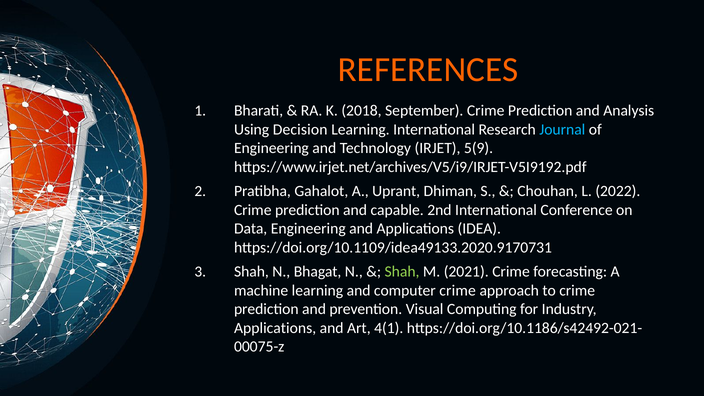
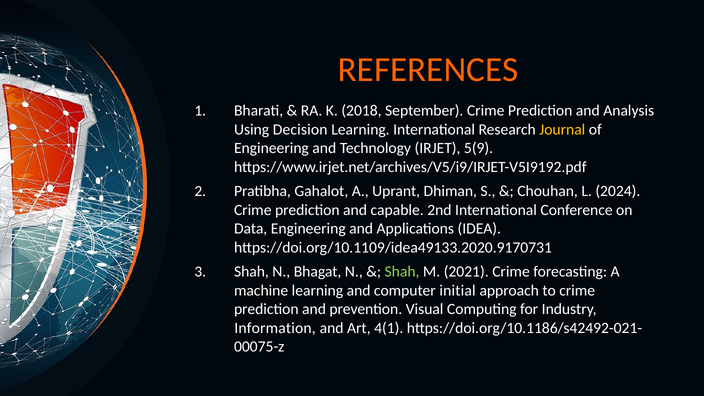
Journal colour: light blue -> yellow
2022: 2022 -> 2024
computer crime: crime -> initial
Applications at (275, 328): Applications -> Information
